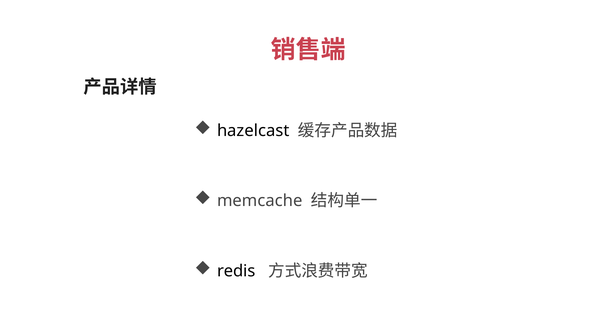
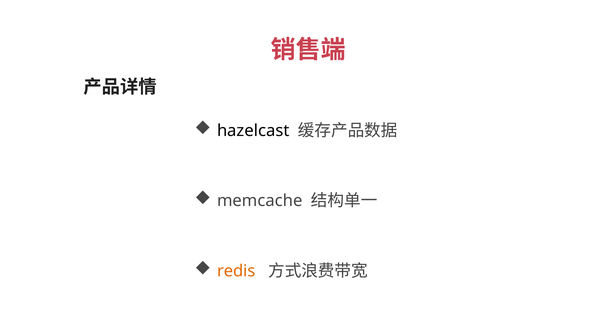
redis colour: black -> orange
